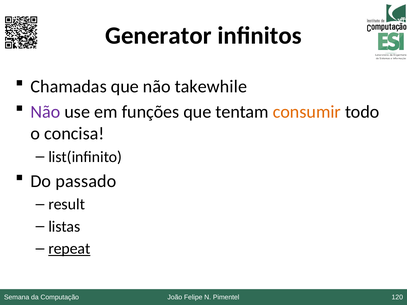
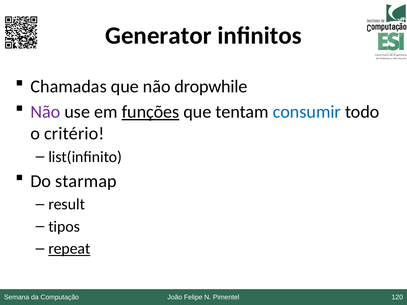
takewhile: takewhile -> dropwhile
funções underline: none -> present
consumir colour: orange -> blue
concisa: concisa -> critério
passado: passado -> starmap
listas: listas -> tipos
